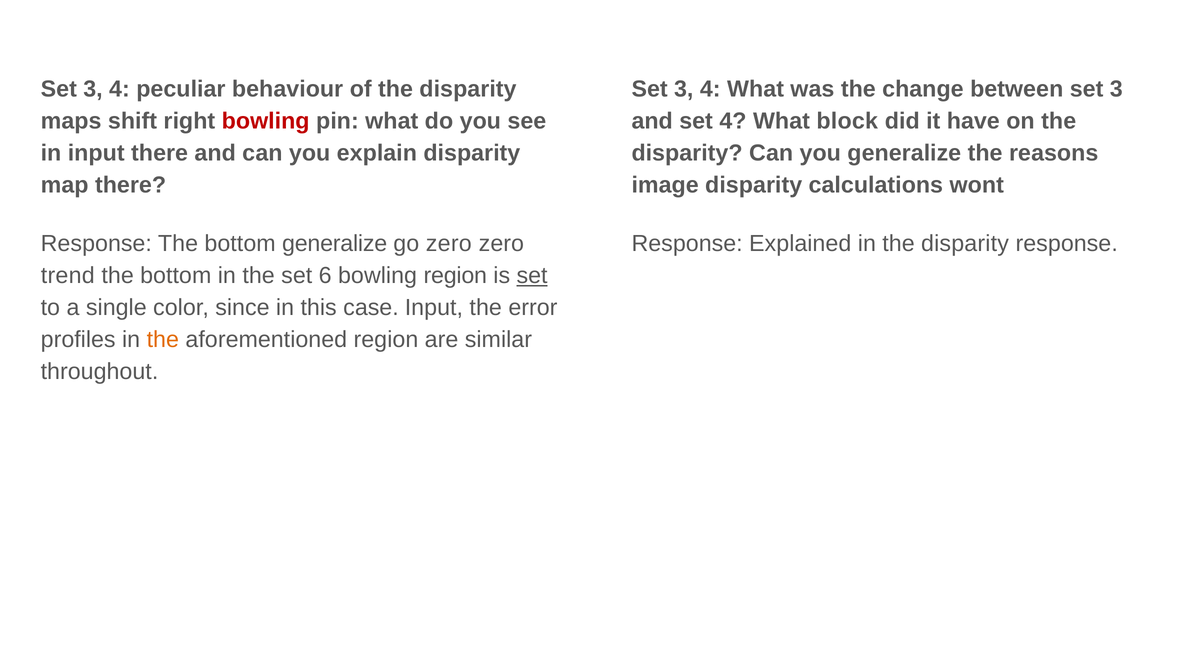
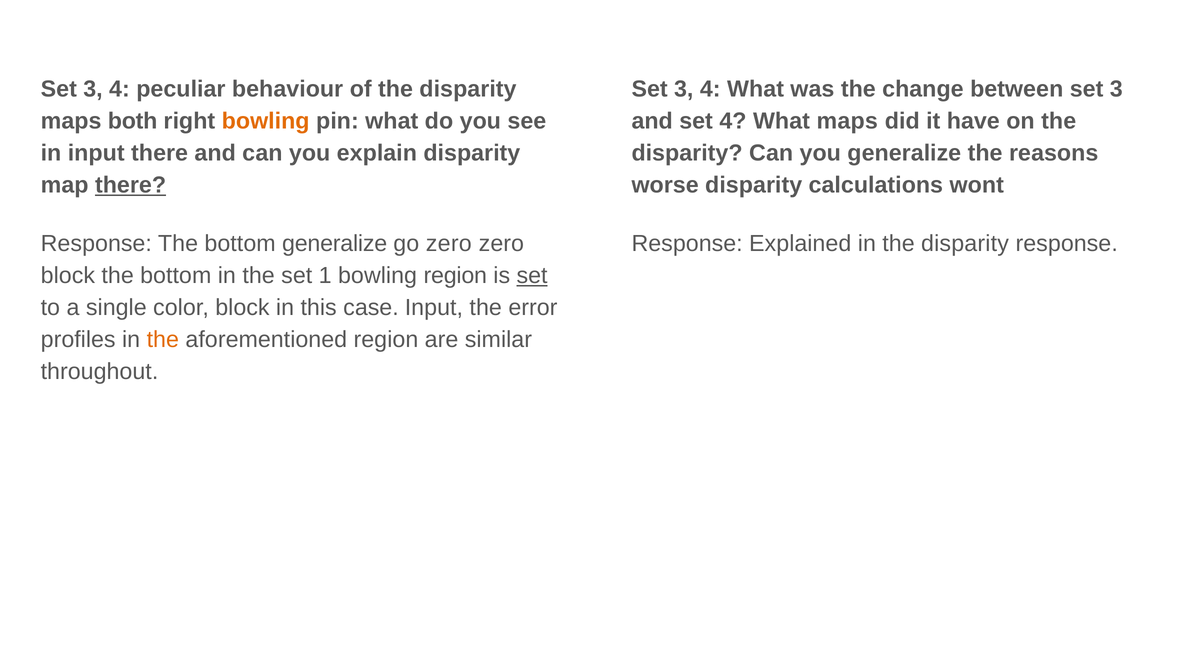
shift: shift -> both
bowling at (266, 121) colour: red -> orange
What block: block -> maps
there at (131, 185) underline: none -> present
image: image -> worse
trend at (68, 276): trend -> block
6: 6 -> 1
color since: since -> block
